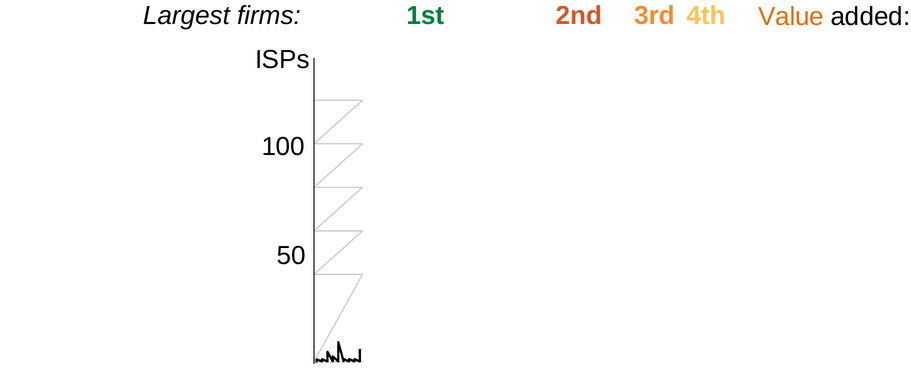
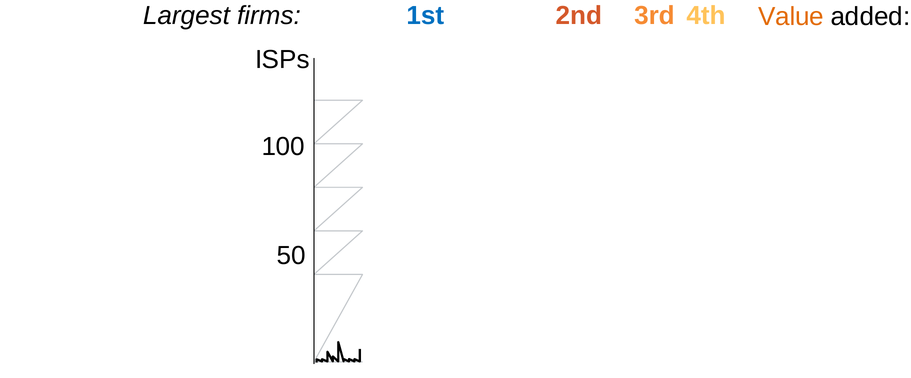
1st colour: green -> blue
